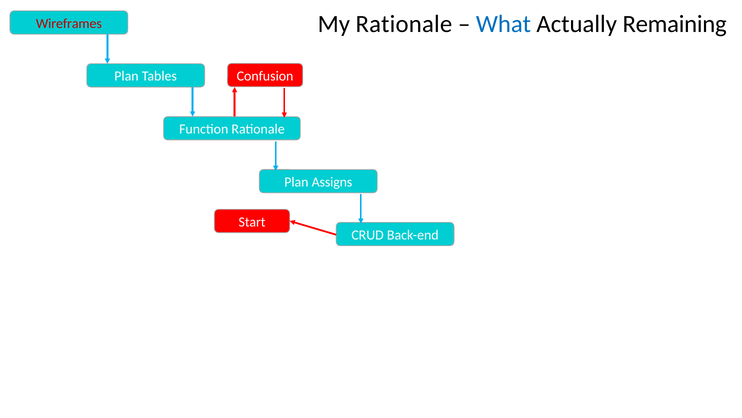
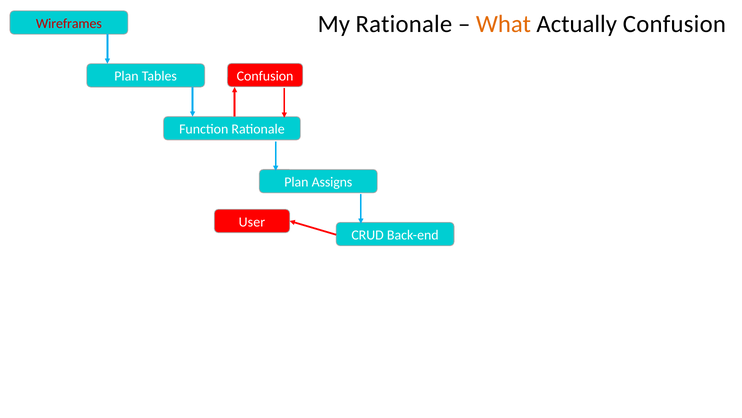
What colour: blue -> orange
Actually Remaining: Remaining -> Confusion
Start: Start -> User
